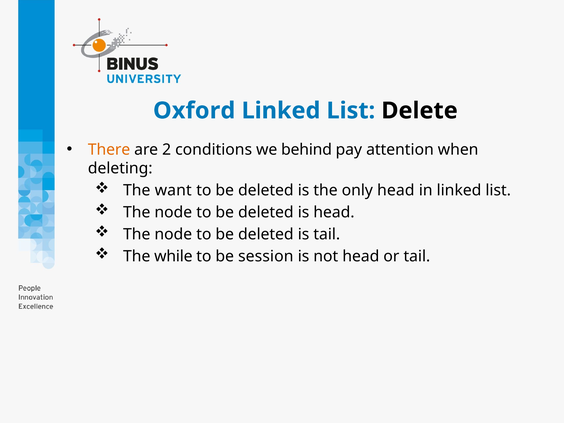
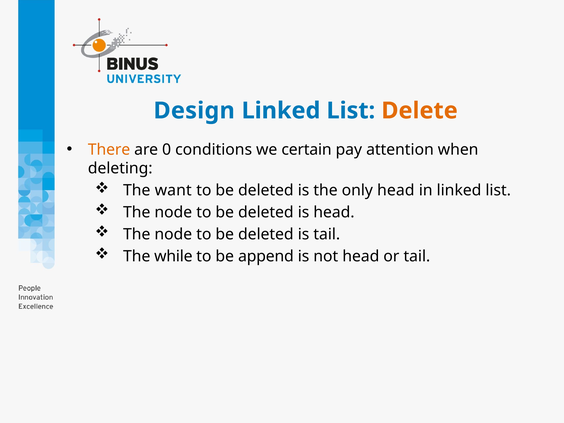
Oxford: Oxford -> Design
Delete colour: black -> orange
2: 2 -> 0
behind: behind -> certain
session: session -> append
